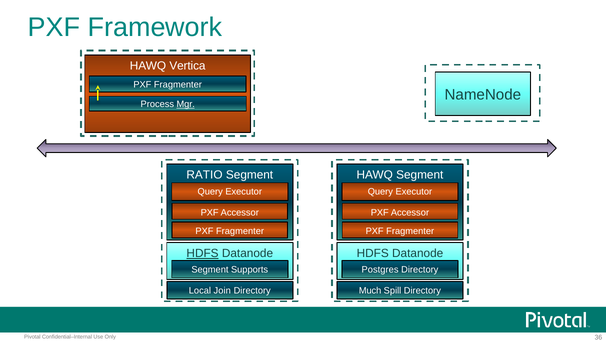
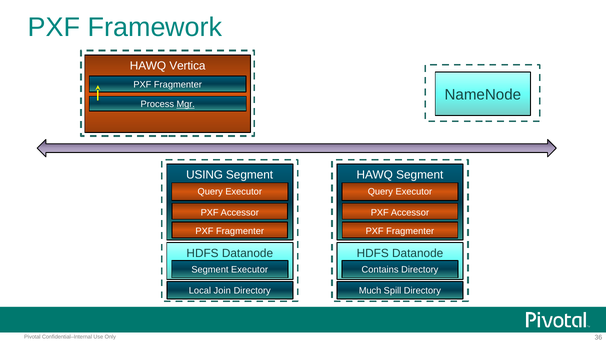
RATIO: RATIO -> USING
HDFS at (203, 253) underline: present -> none
Segment Supports: Supports -> Executor
Postgres: Postgres -> Contains
